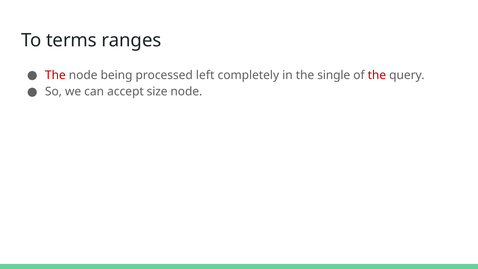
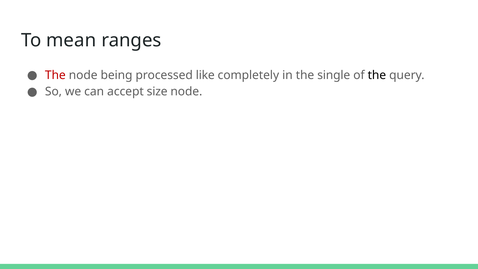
terms: terms -> mean
left: left -> like
the at (377, 75) colour: red -> black
